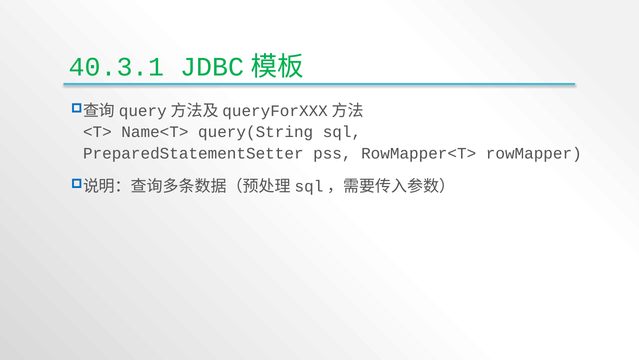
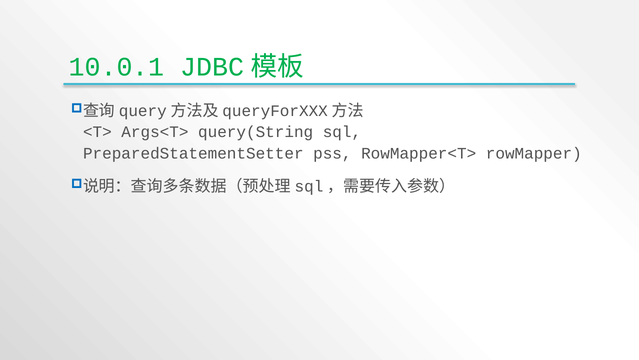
40.3.1: 40.3.1 -> 10.0.1
Name<T>: Name<T> -> Args<T>
